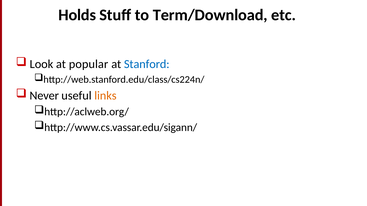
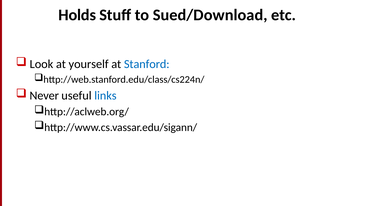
Term/Download: Term/Download -> Sued/Download
popular: popular -> yourself
links colour: orange -> blue
